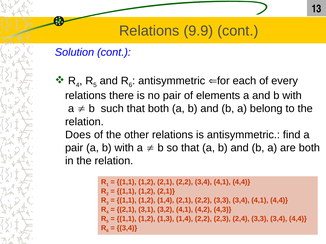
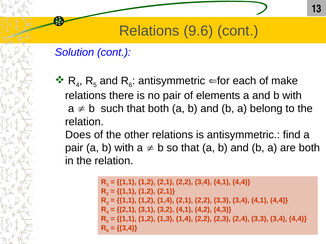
9.9: 9.9 -> 9.6
every: every -> make
